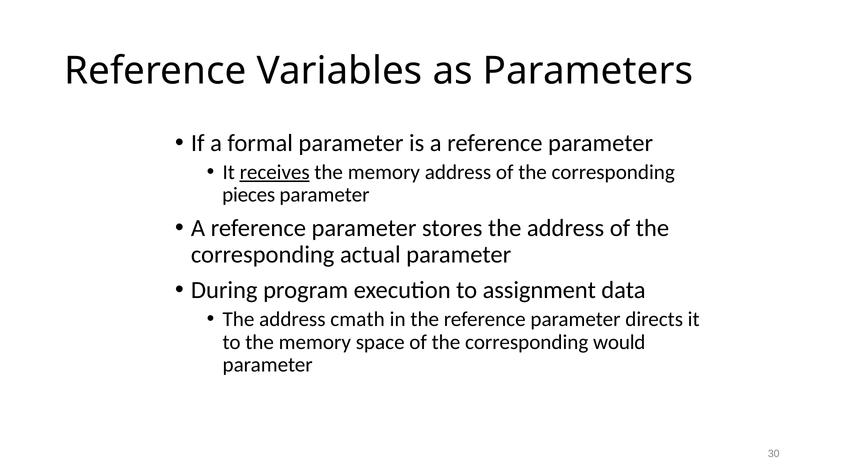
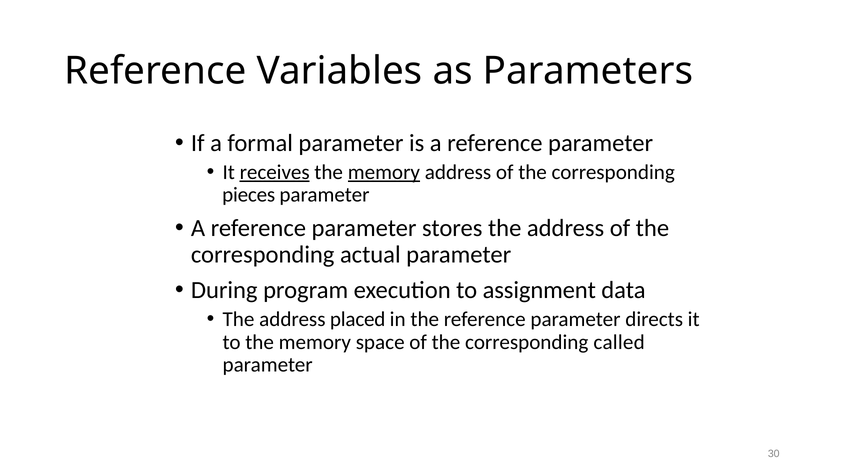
memory at (384, 172) underline: none -> present
cmath: cmath -> placed
would: would -> called
